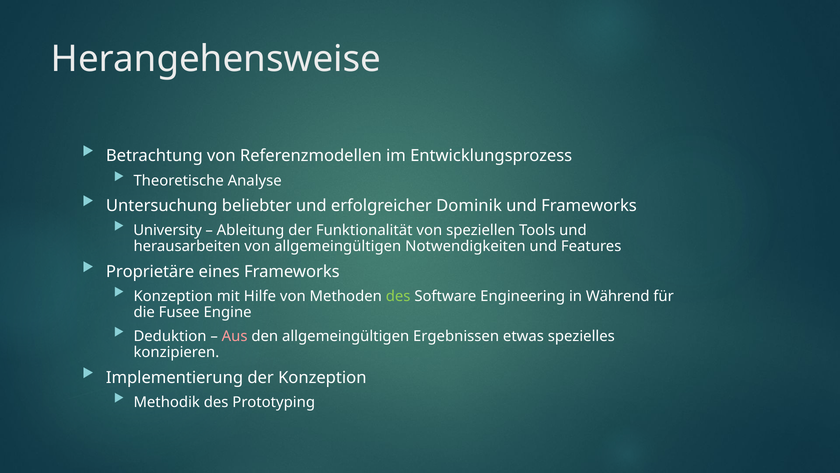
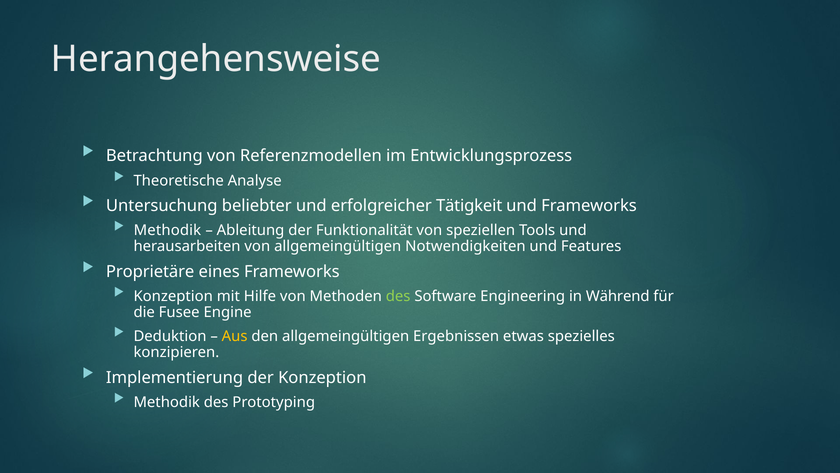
Dominik: Dominik -> Tätigkeit
University at (168, 230): University -> Methodik
Aus colour: pink -> yellow
